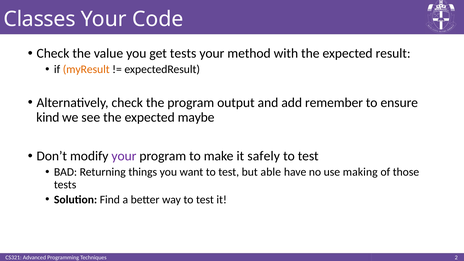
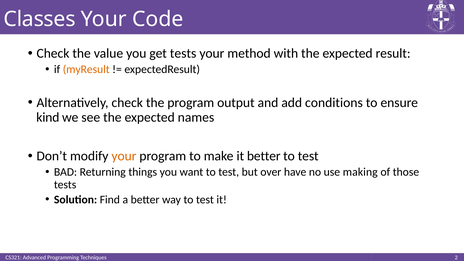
remember: remember -> conditions
maybe: maybe -> names
your at (124, 156) colour: purple -> orange
it safely: safely -> better
able: able -> over
